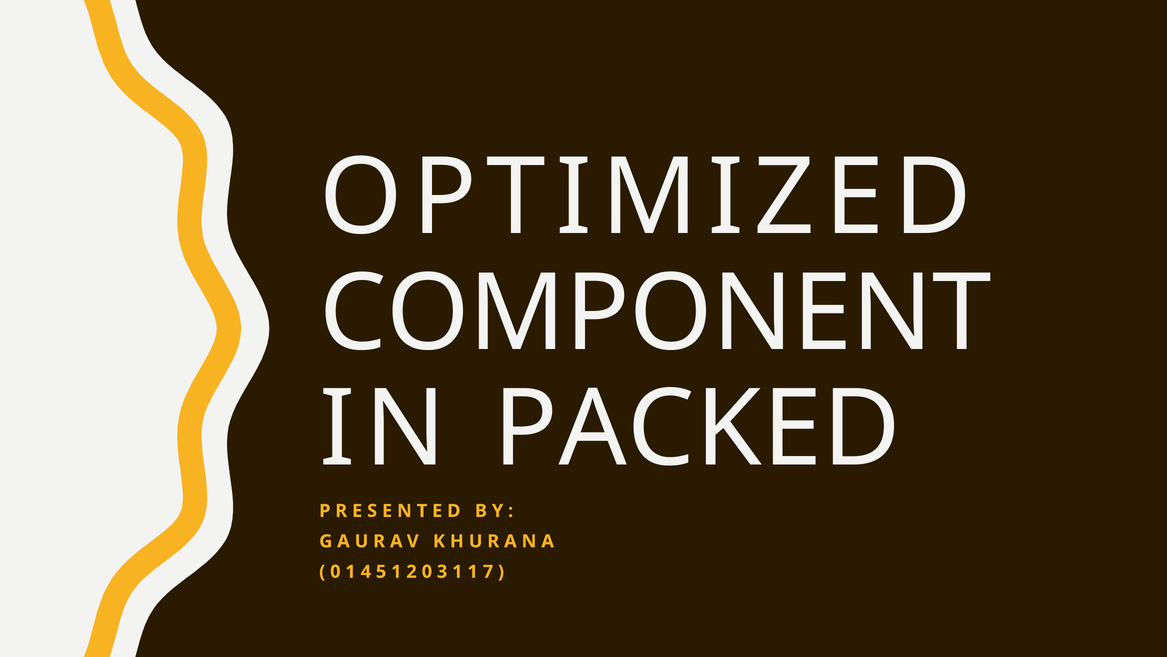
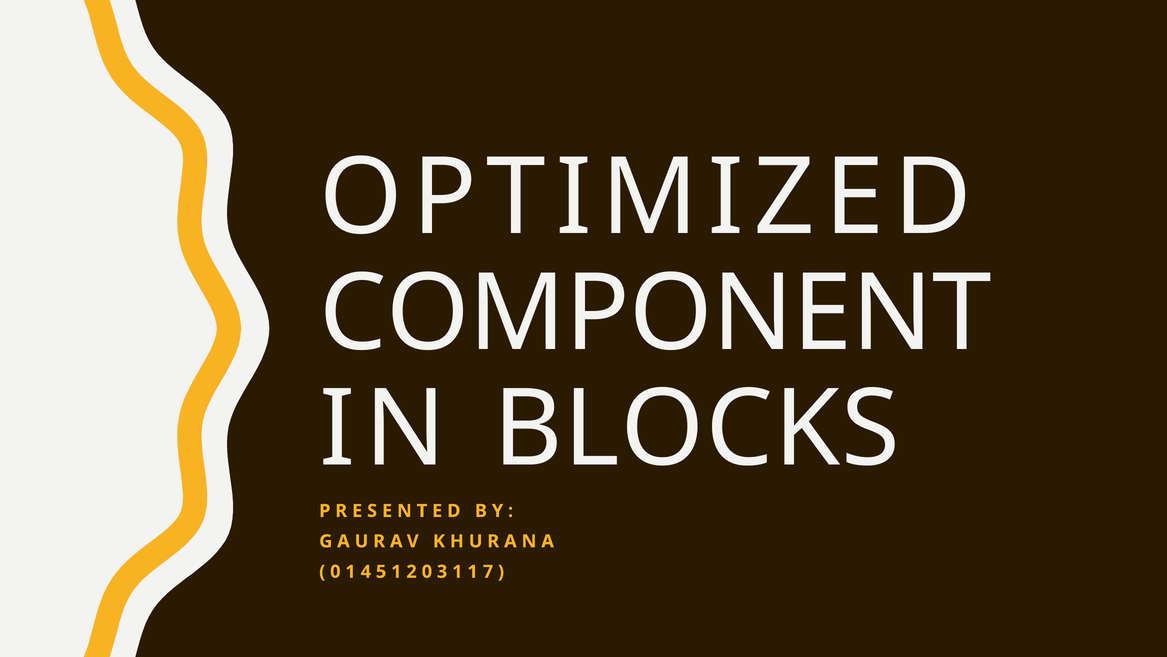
PACKED: PACKED -> BLOCKS
